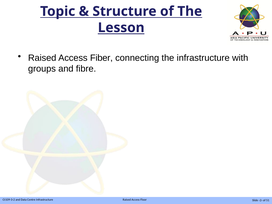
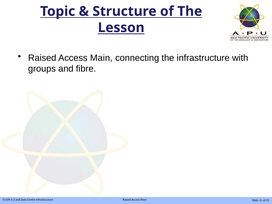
Fiber: Fiber -> Main
